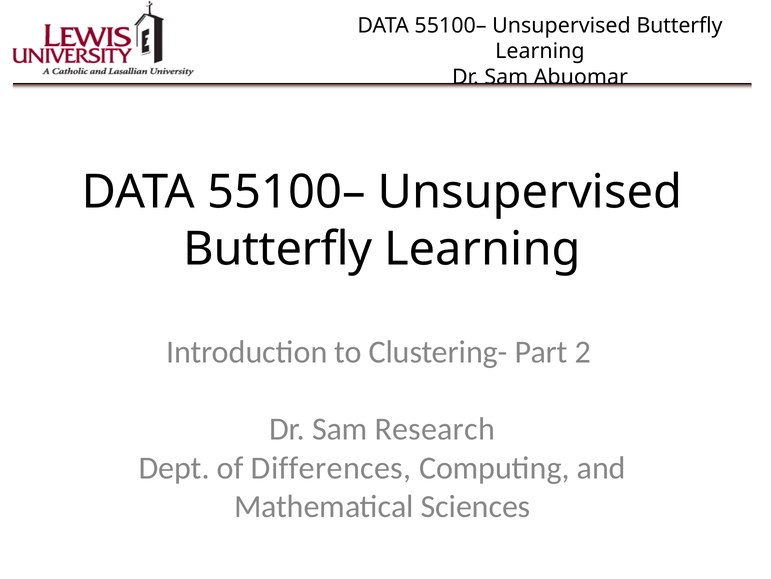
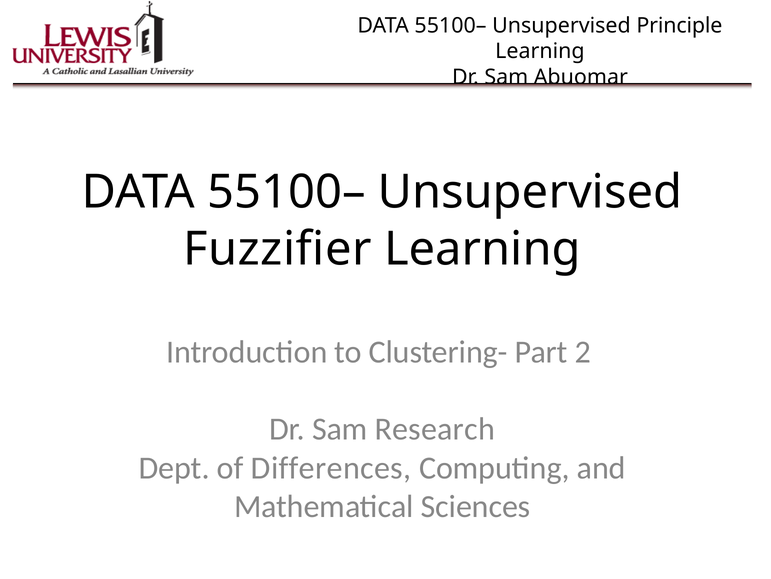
Butterfly at (679, 25): Butterfly -> Principle
Butterfly at (278, 249): Butterfly -> Fuzzifier
